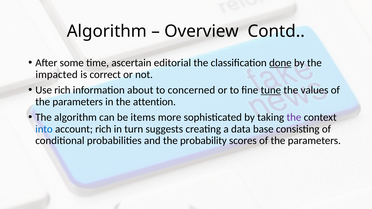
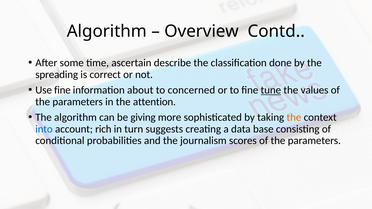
editorial: editorial -> describe
done underline: present -> none
impacted: impacted -> spreading
Use rich: rich -> fine
items: items -> giving
the at (294, 117) colour: purple -> orange
probability: probability -> journalism
